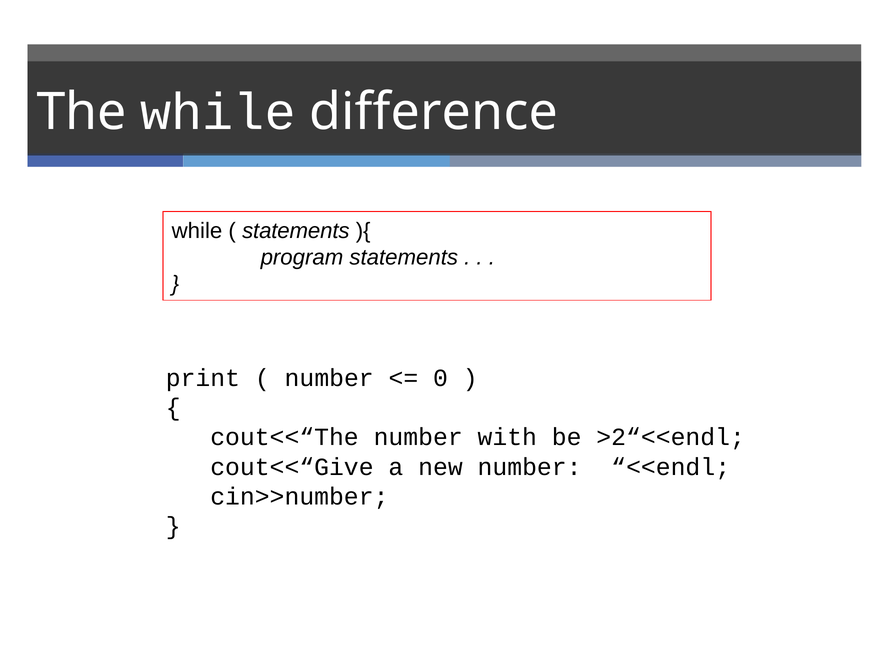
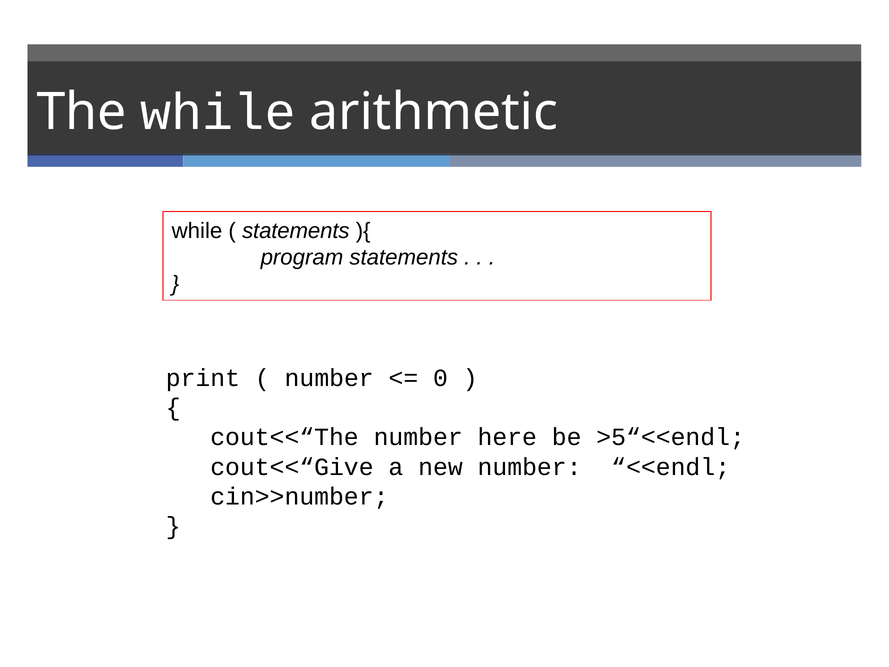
difference: difference -> arithmetic
with: with -> here
>2“<<endl: >2“<<endl -> >5“<<endl
